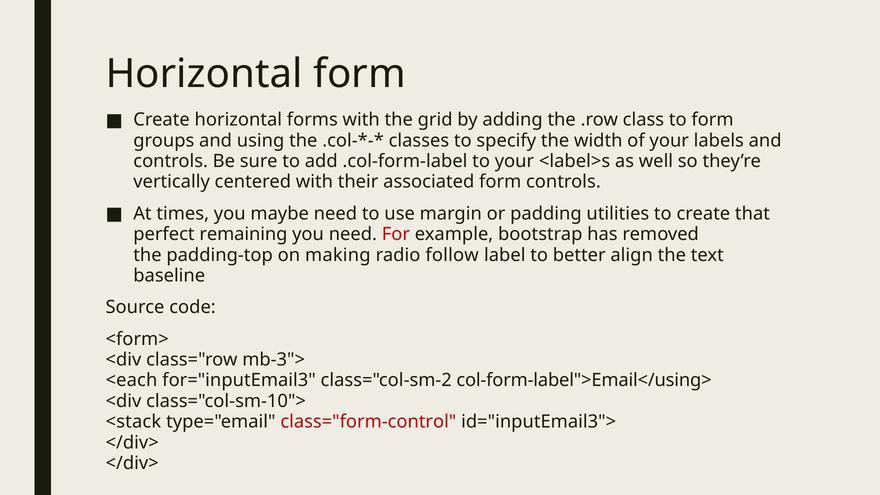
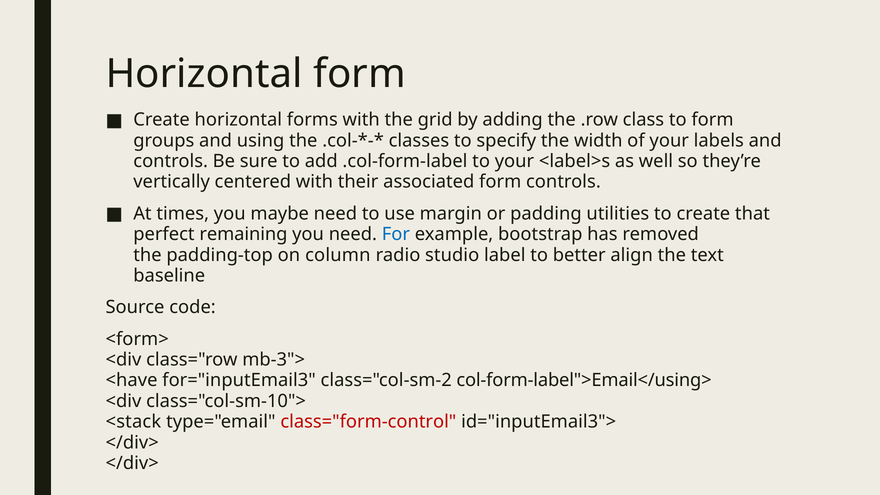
For colour: red -> blue
making: making -> column
follow: follow -> studio
<each: <each -> <have
